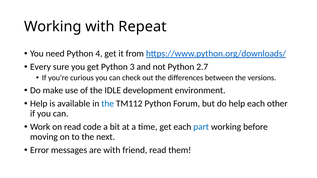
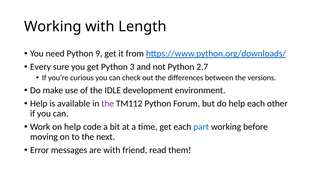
Repeat: Repeat -> Length
4: 4 -> 9
the at (108, 104) colour: blue -> purple
on read: read -> help
